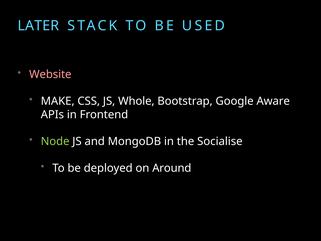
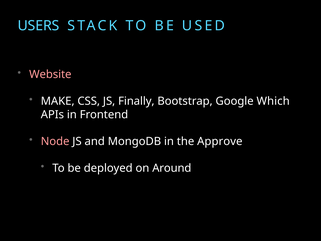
LATER: LATER -> USERS
Whole: Whole -> Finally
Aware: Aware -> Which
Node colour: light green -> pink
Socialise: Socialise -> Approve
